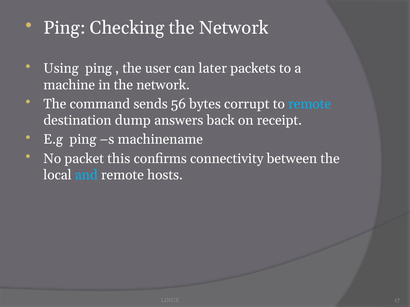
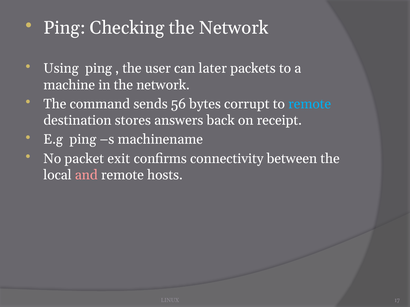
dump: dump -> stores
this: this -> exit
and colour: light blue -> pink
